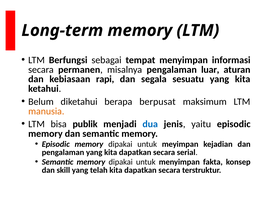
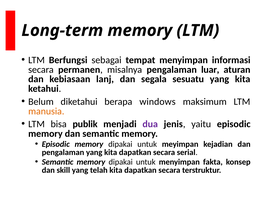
rapi: rapi -> lanj
berpusat: berpusat -> windows
dua colour: blue -> purple
